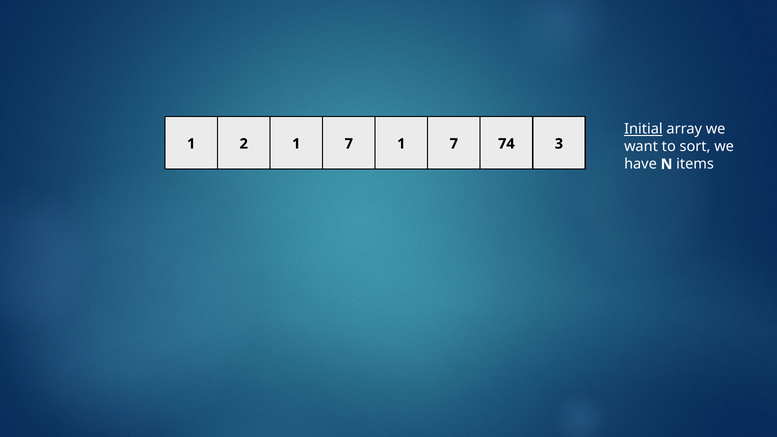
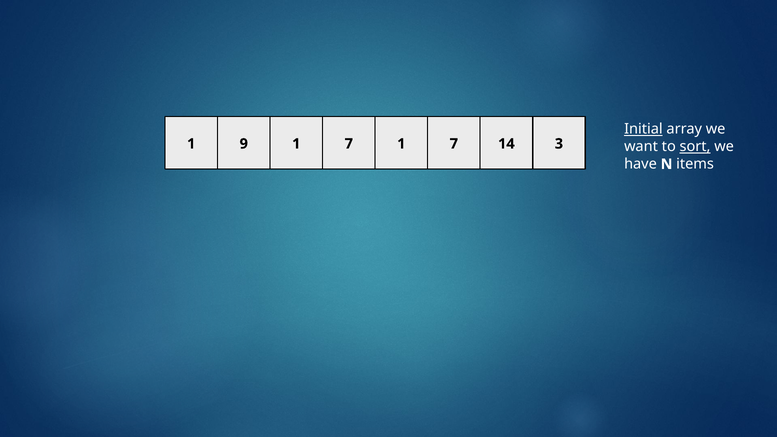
2: 2 -> 9
74: 74 -> 14
sort underline: none -> present
